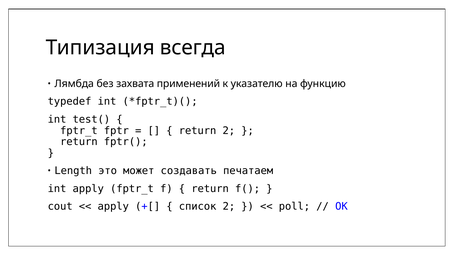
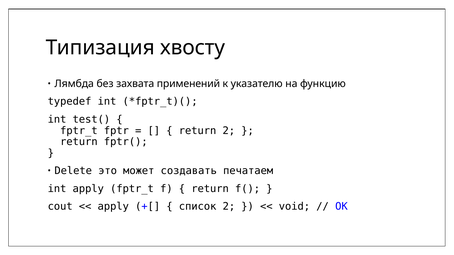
всегда: всегда -> хвосту
Length: Length -> Delete
poll: poll -> void
